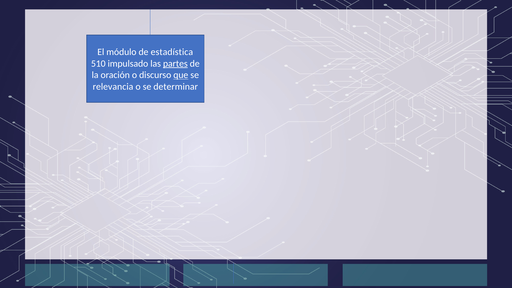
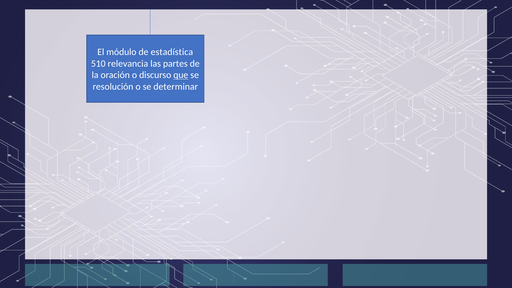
impulsado: impulsado -> relevancia
partes underline: present -> none
relevancia: relevancia -> resolución
